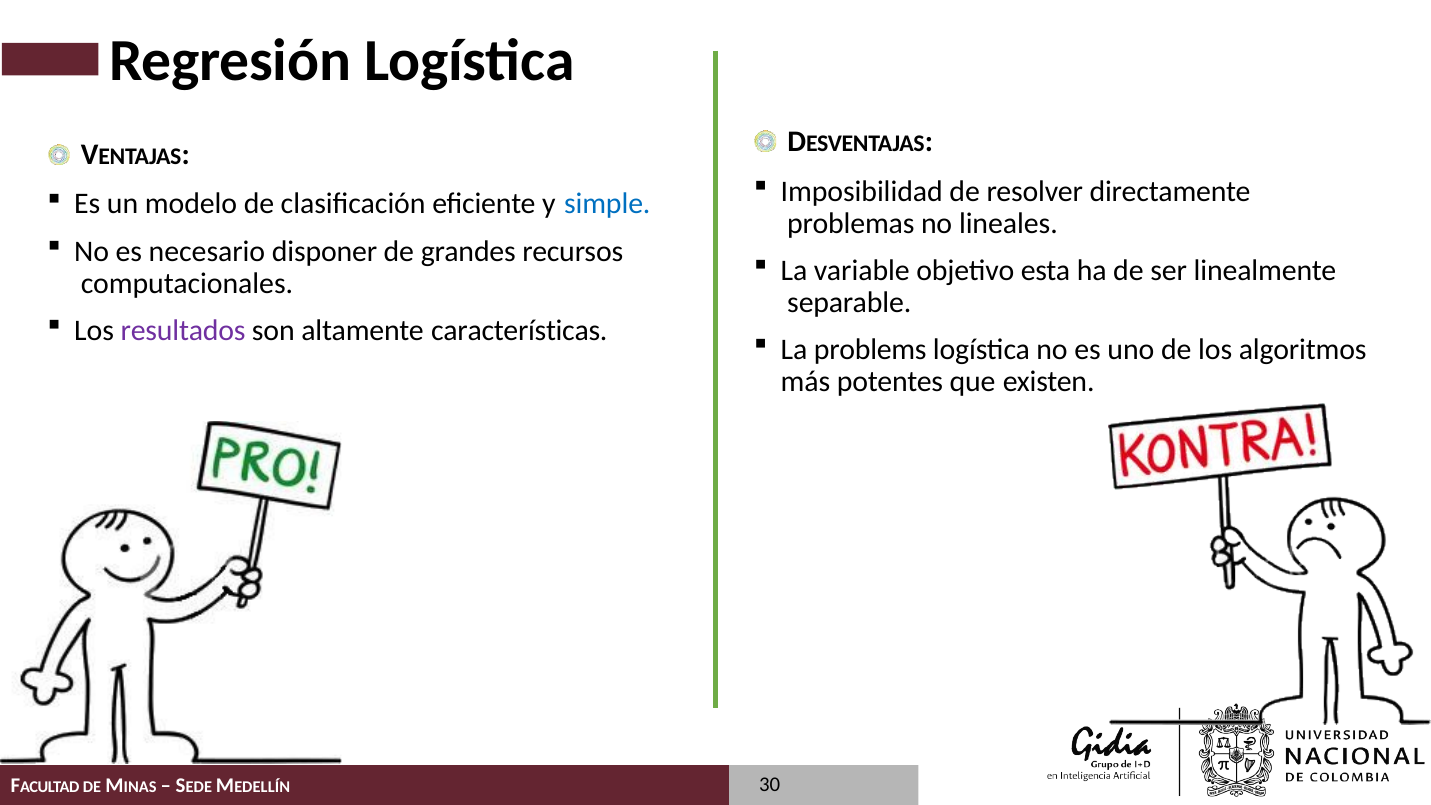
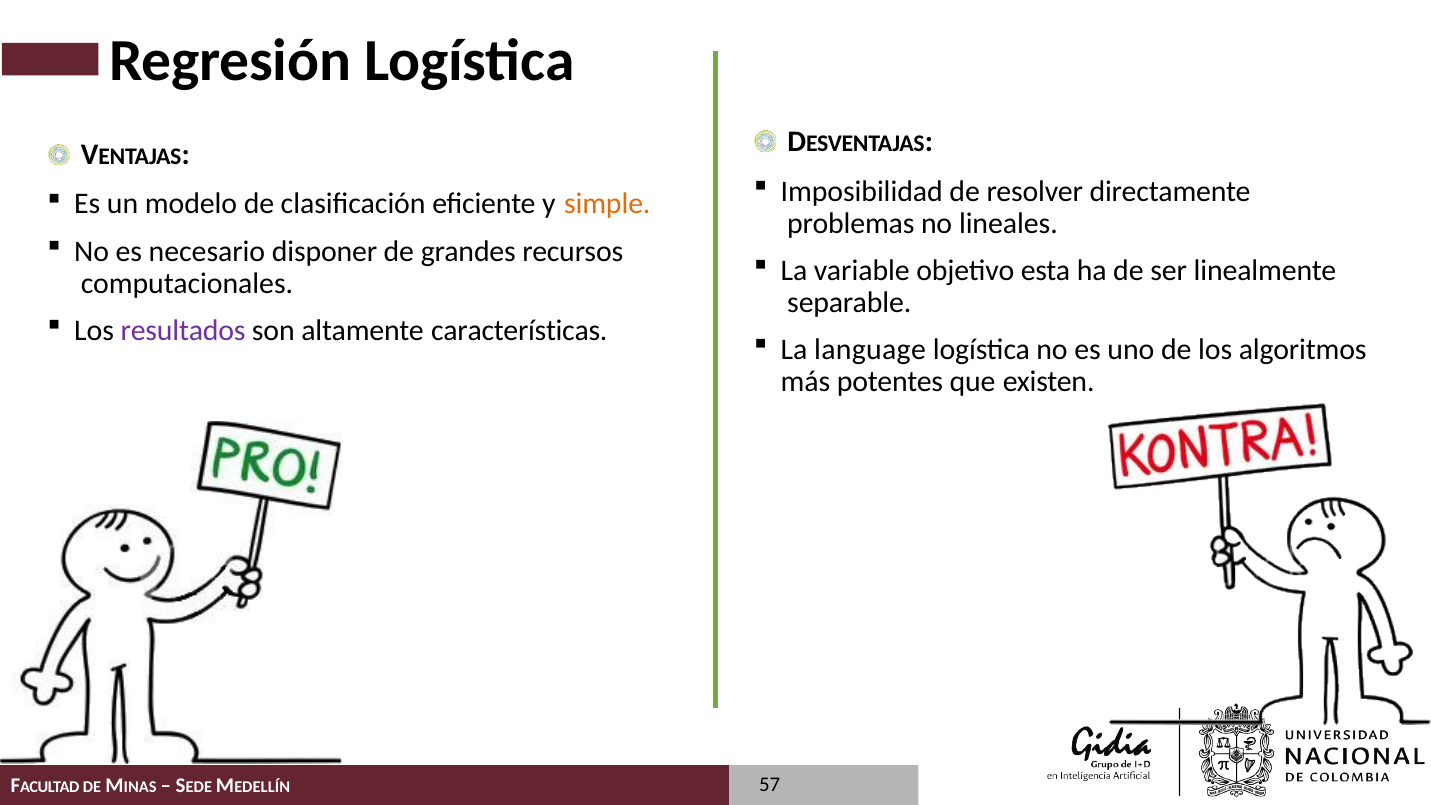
simple colour: blue -> orange
problems: problems -> language
30: 30 -> 57
